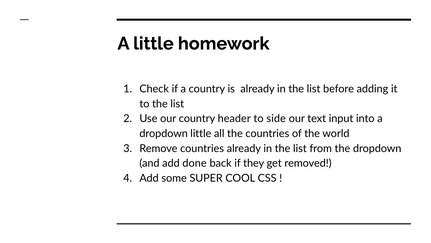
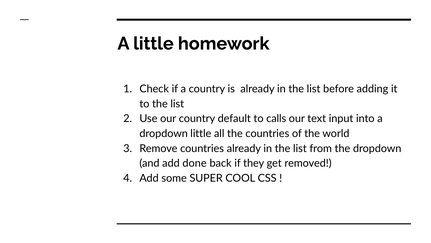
header: header -> default
side: side -> calls
